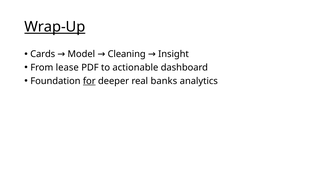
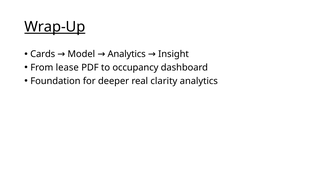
Model Cleaning: Cleaning -> Analytics
actionable: actionable -> occupancy
for underline: present -> none
banks: banks -> clarity
